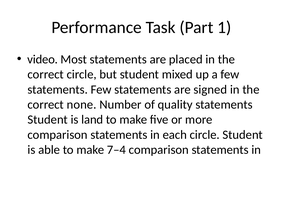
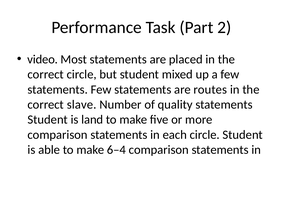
1: 1 -> 2
signed: signed -> routes
none: none -> slave
7–4: 7–4 -> 6–4
